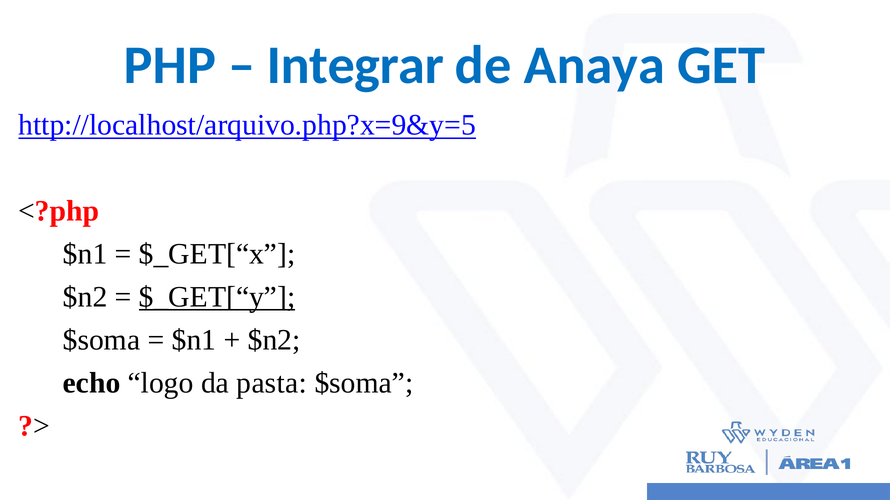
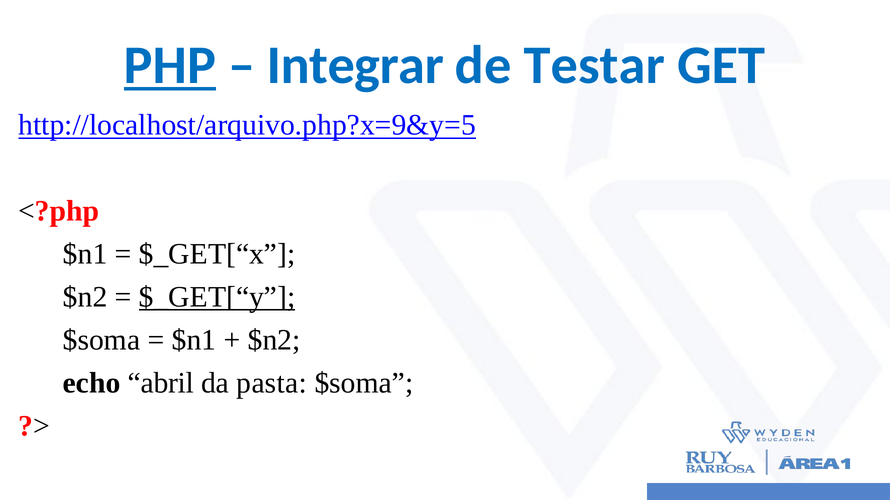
PHP underline: none -> present
Anaya: Anaya -> Testar
logo: logo -> abril
